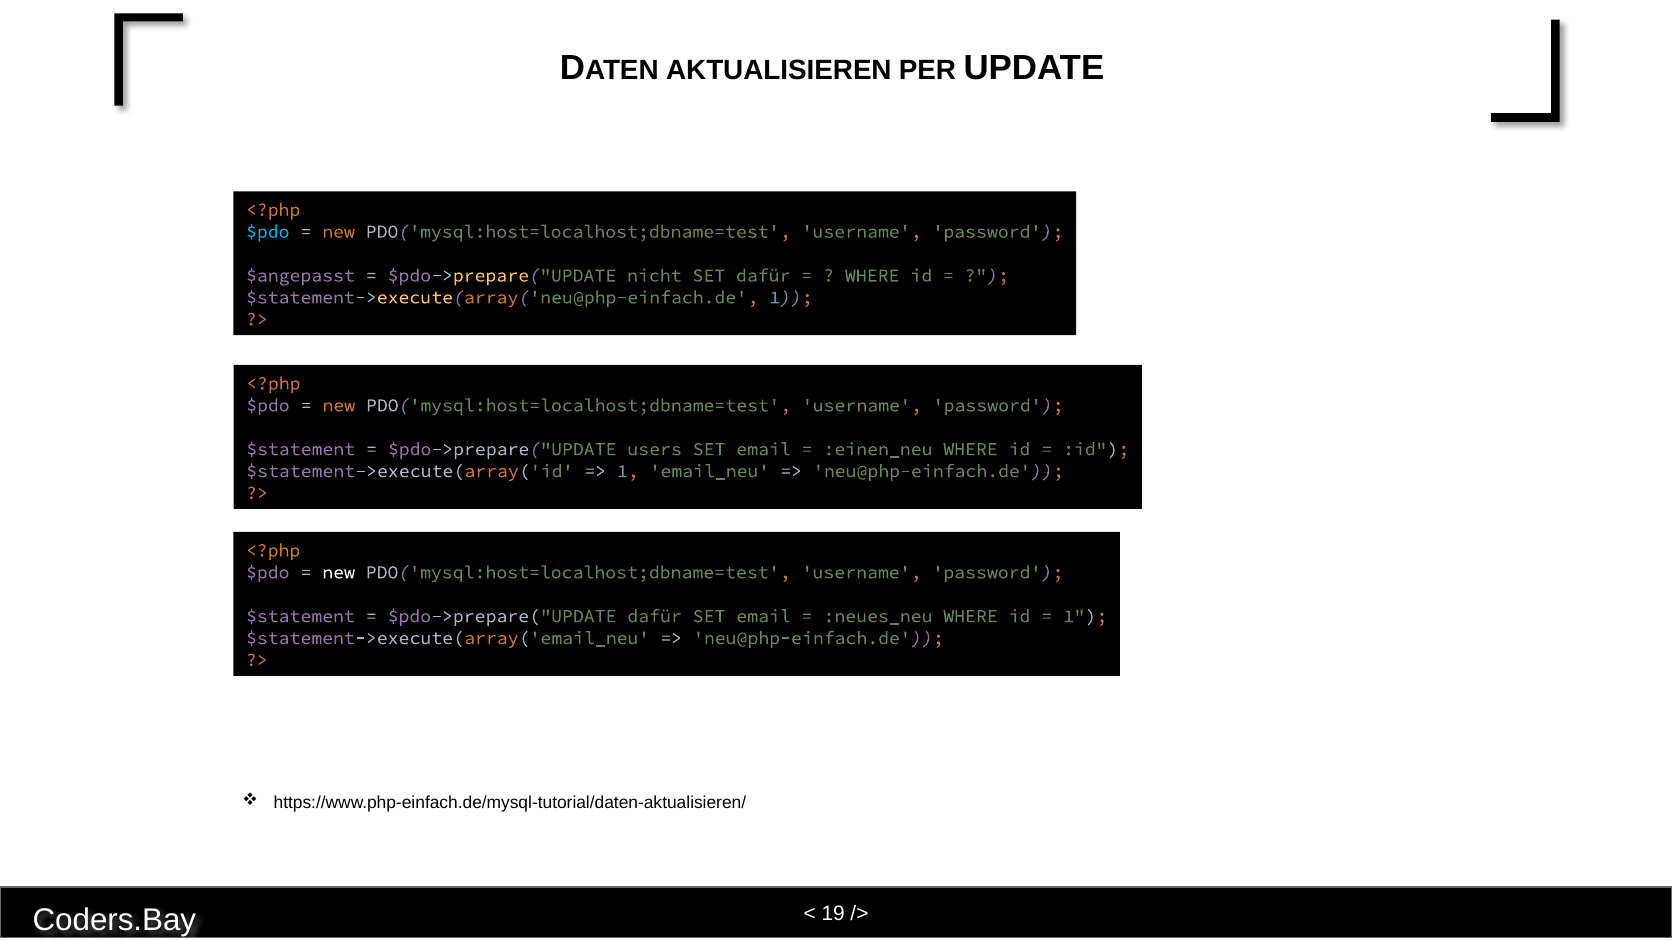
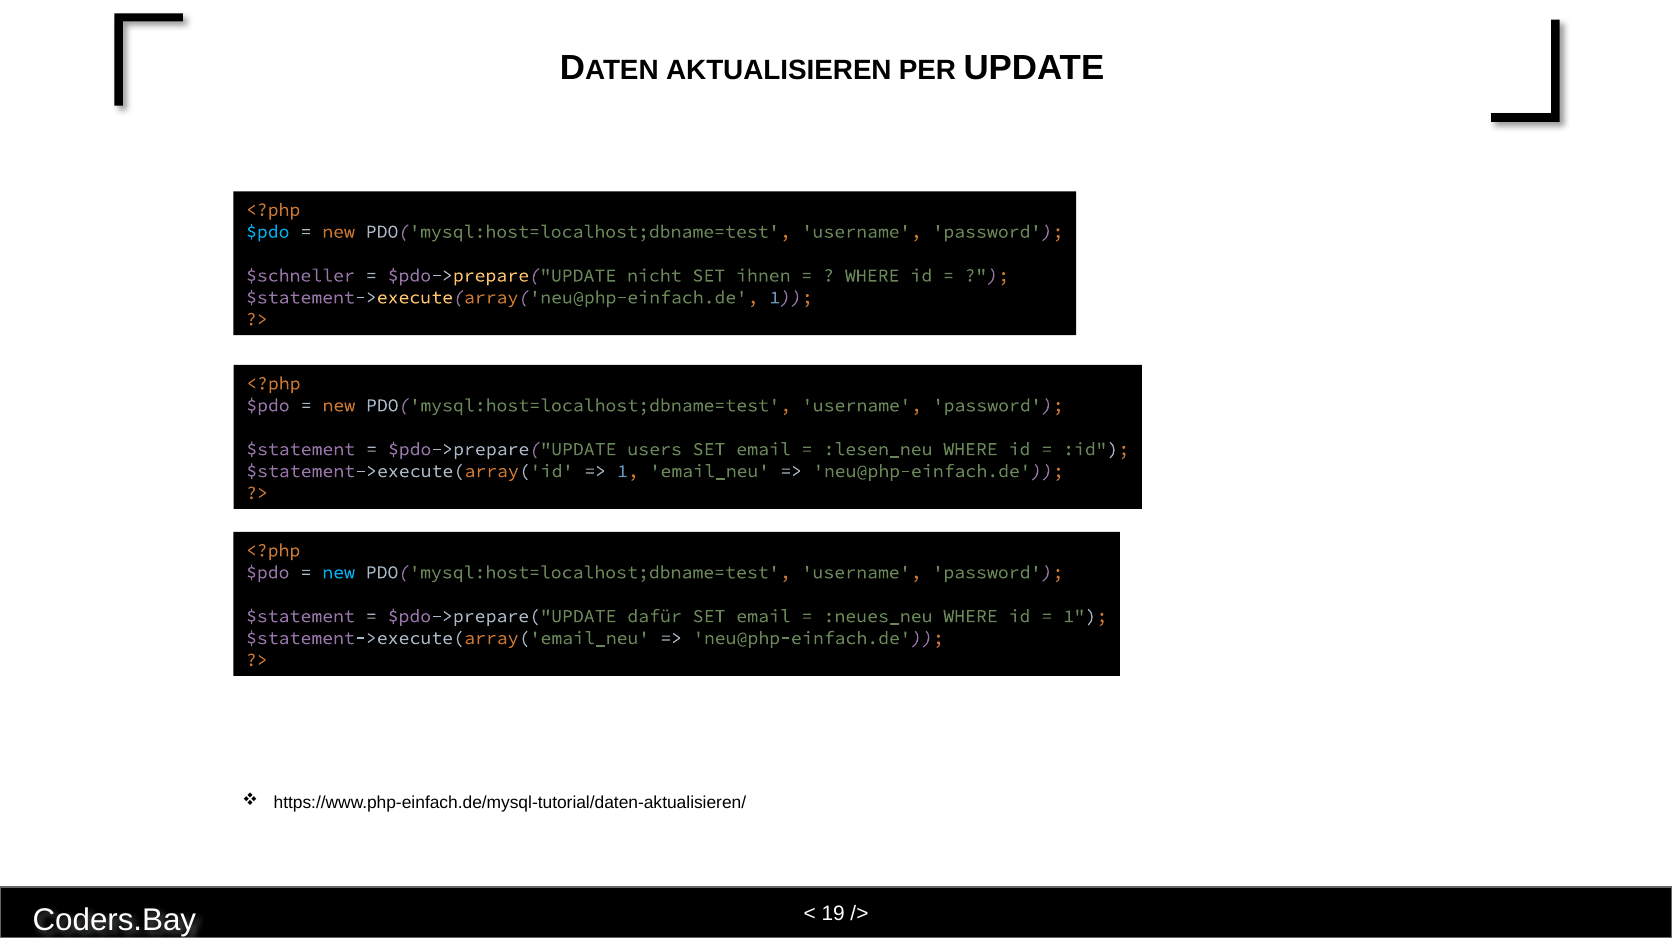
$angepasst: $angepasst -> $schneller
SET dafür: dafür -> ihnen
:einen_neu: :einen_neu -> :lesen_neu
new at (339, 573) colour: white -> light blue
